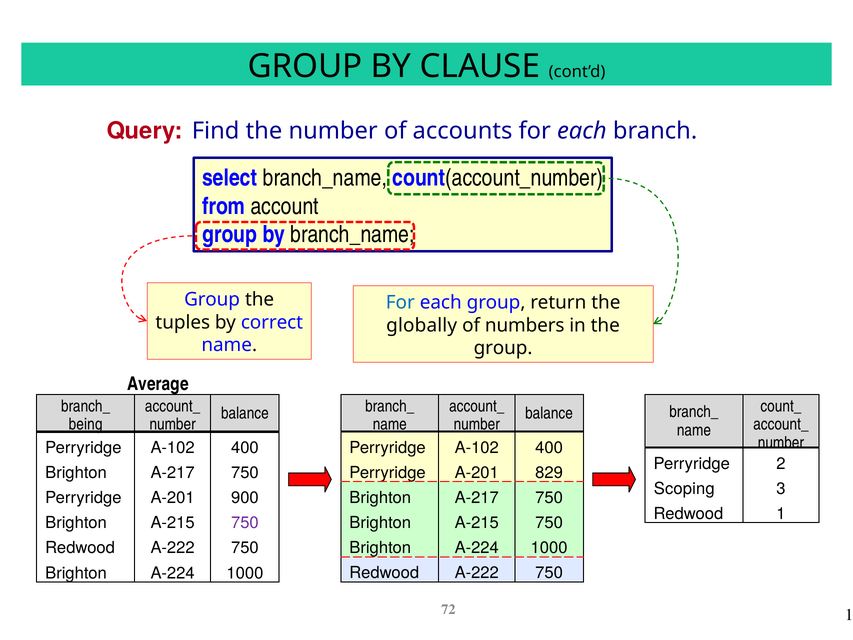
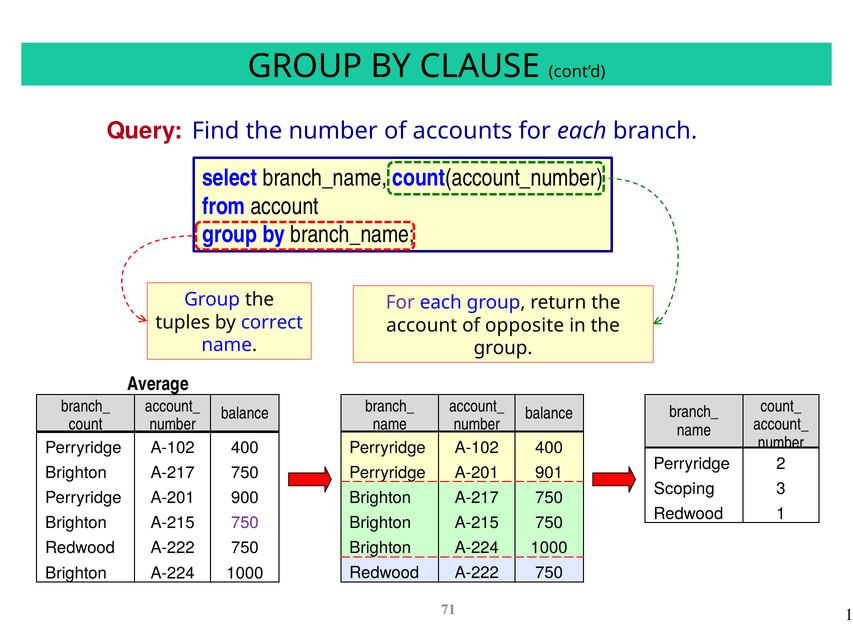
For at (400, 303) colour: blue -> purple
globally at (422, 325): globally -> account
numbers: numbers -> opposite
being: being -> count
829: 829 -> 901
72: 72 -> 71
